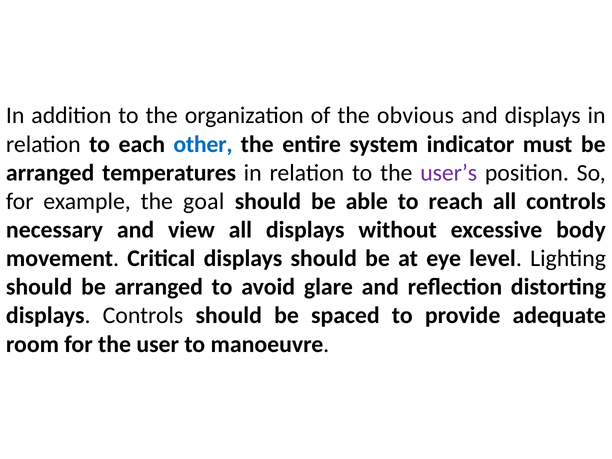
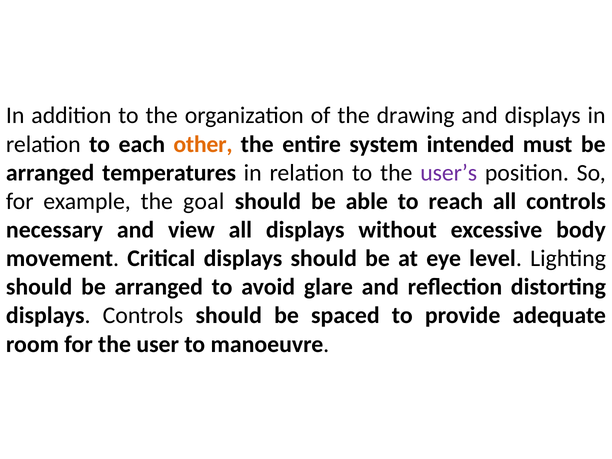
obvious: obvious -> drawing
other colour: blue -> orange
indicator: indicator -> intended
